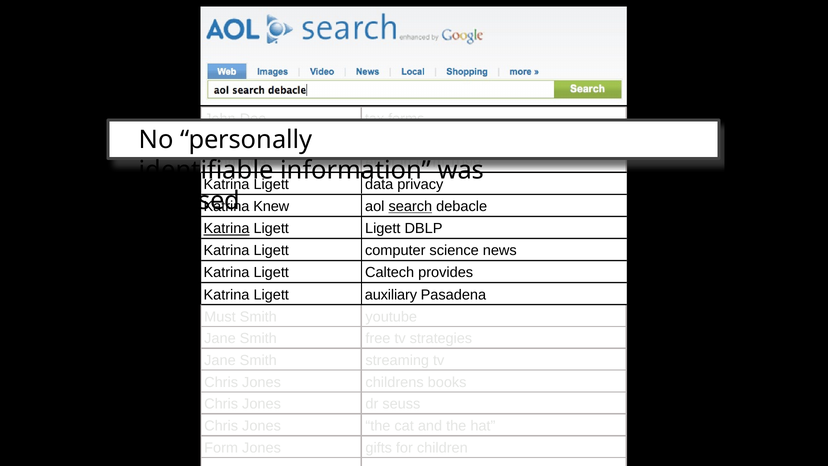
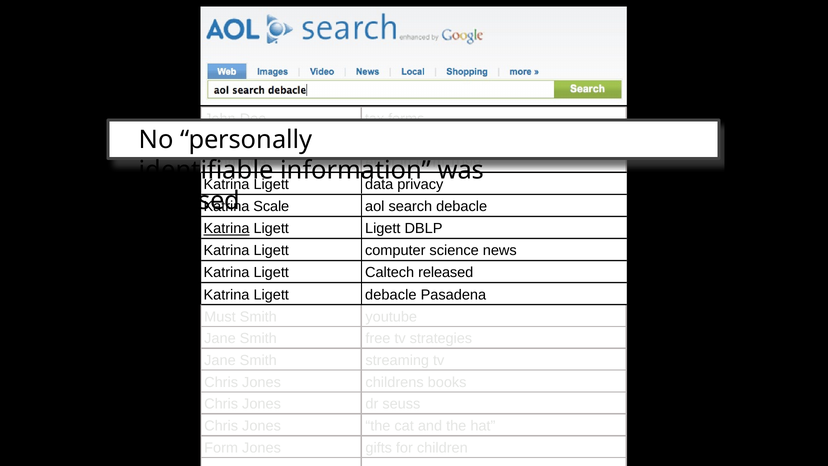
Knew: Knew -> Scale
search underline: present -> none
Caltech provides: provides -> released
Ligett auxiliary: auxiliary -> debacle
